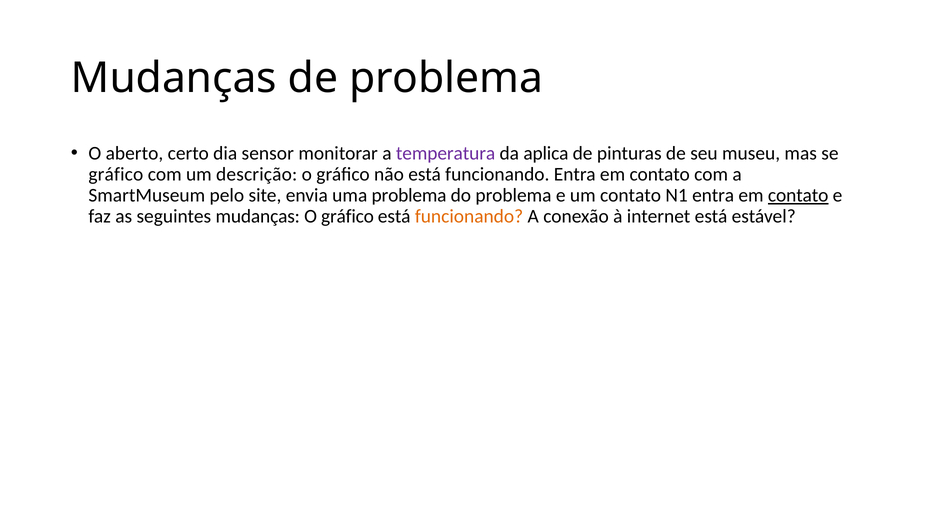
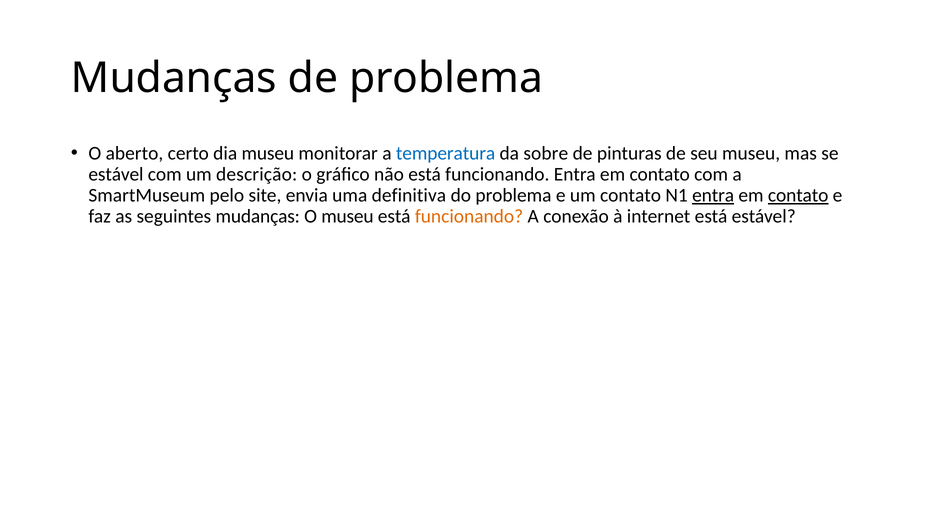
dia sensor: sensor -> museu
temperatura colour: purple -> blue
aplica: aplica -> sobre
gráfico at (116, 174): gráfico -> estável
uma problema: problema -> definitiva
entra at (713, 195) underline: none -> present
gráfico at (347, 216): gráfico -> museu
